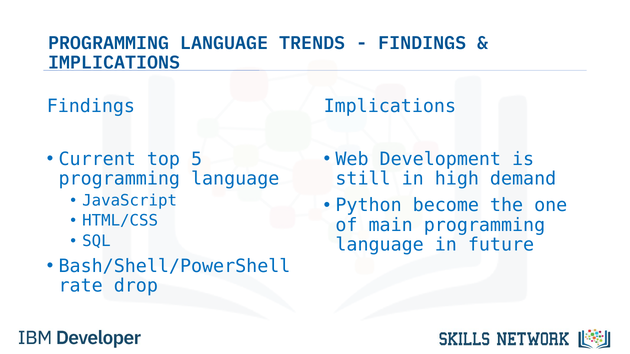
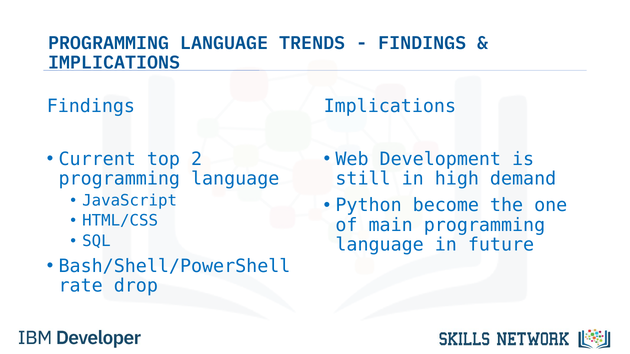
5: 5 -> 2
